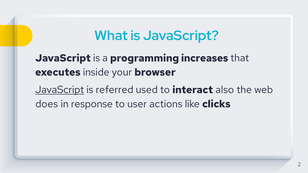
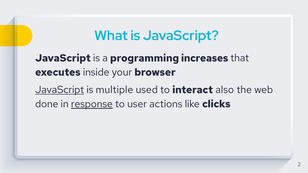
referred: referred -> multiple
does: does -> done
response underline: none -> present
